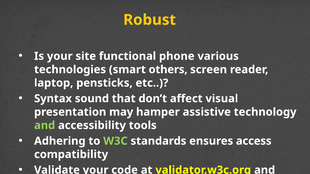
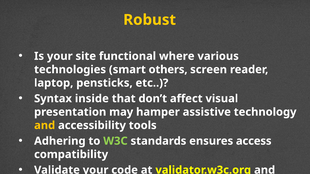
phone: phone -> where
sound: sound -> inside
and at (45, 126) colour: light green -> yellow
